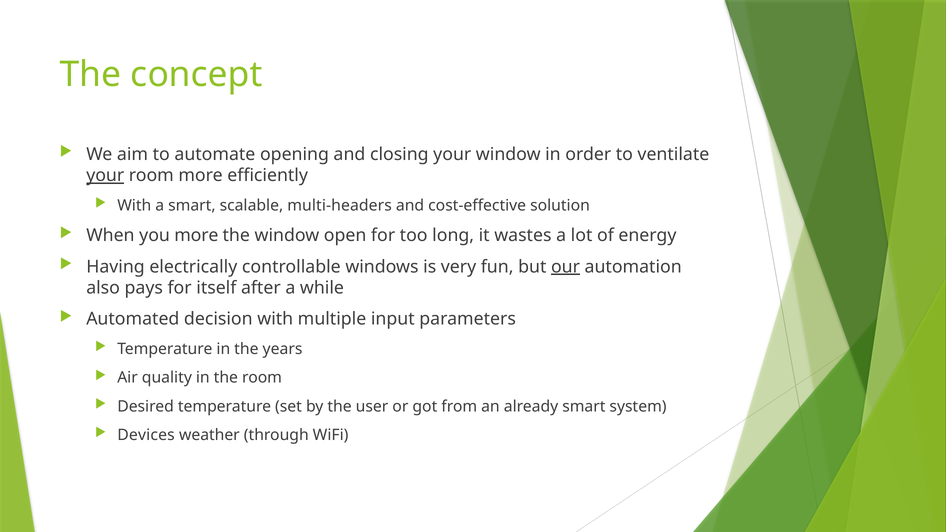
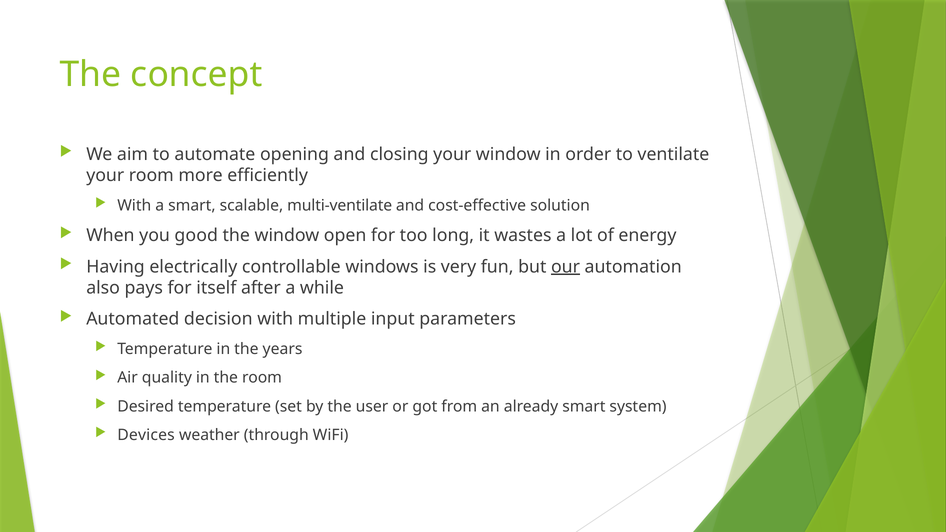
your at (105, 176) underline: present -> none
multi-headers: multi-headers -> multi-ventilate
you more: more -> good
